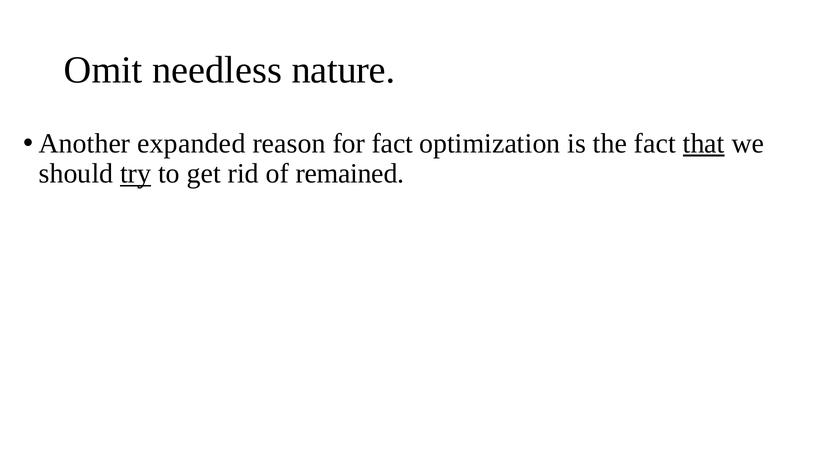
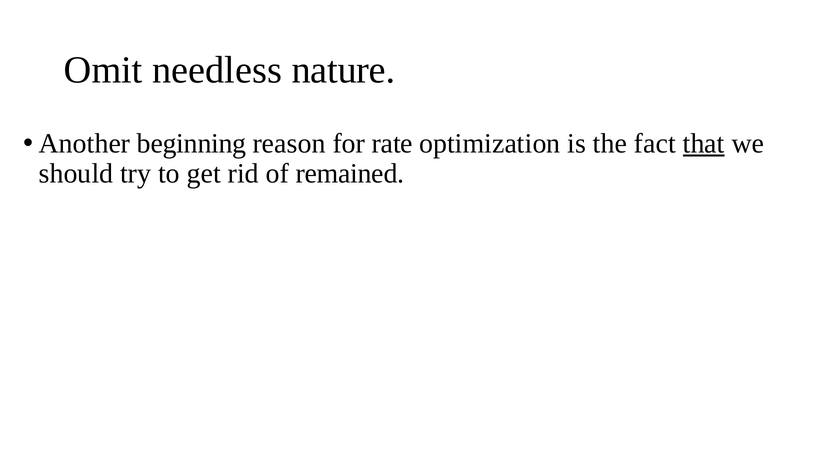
expanded: expanded -> beginning
for fact: fact -> rate
try underline: present -> none
